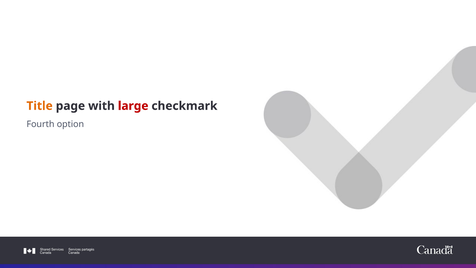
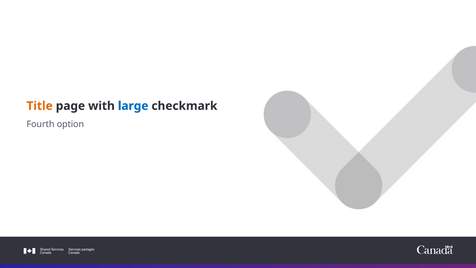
large colour: red -> blue
